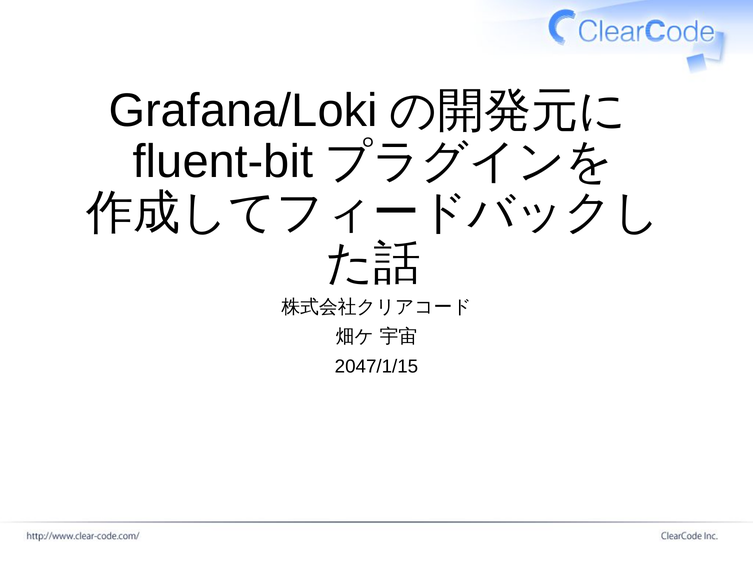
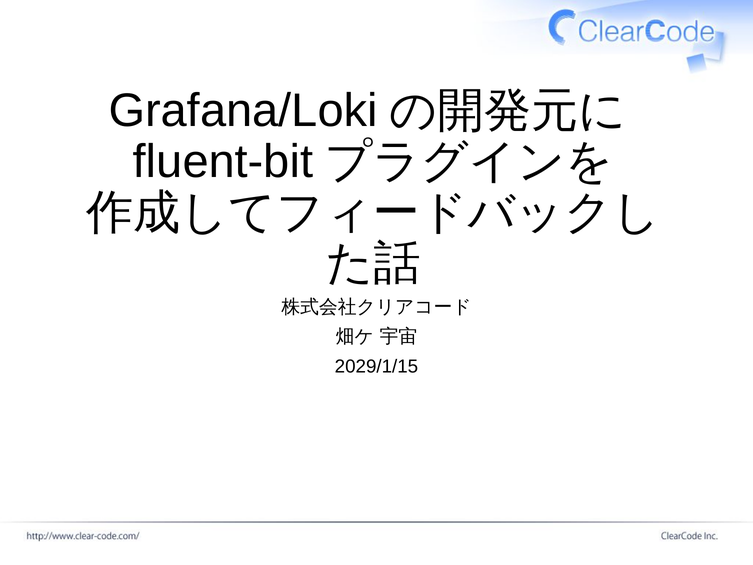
2047/1/15: 2047/1/15 -> 2029/1/15
